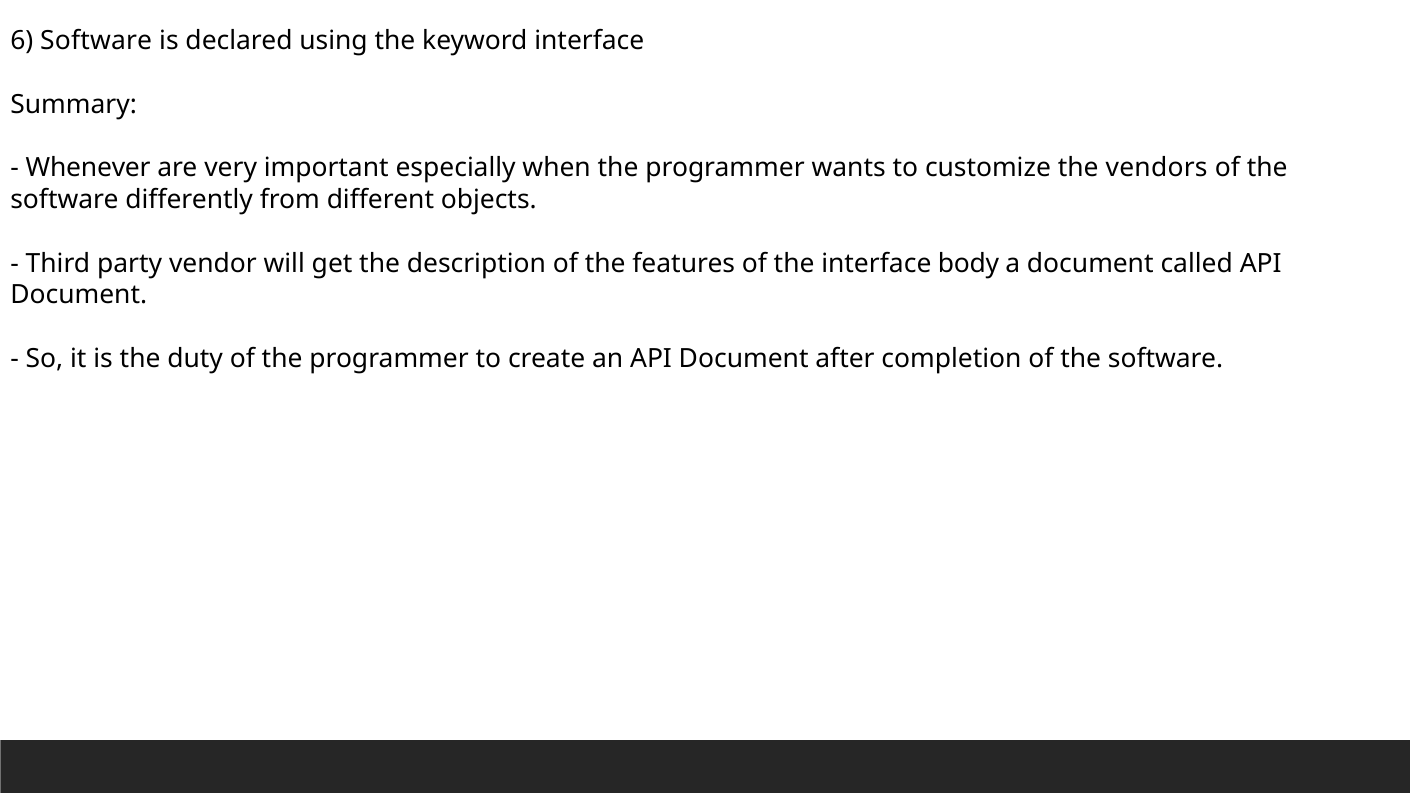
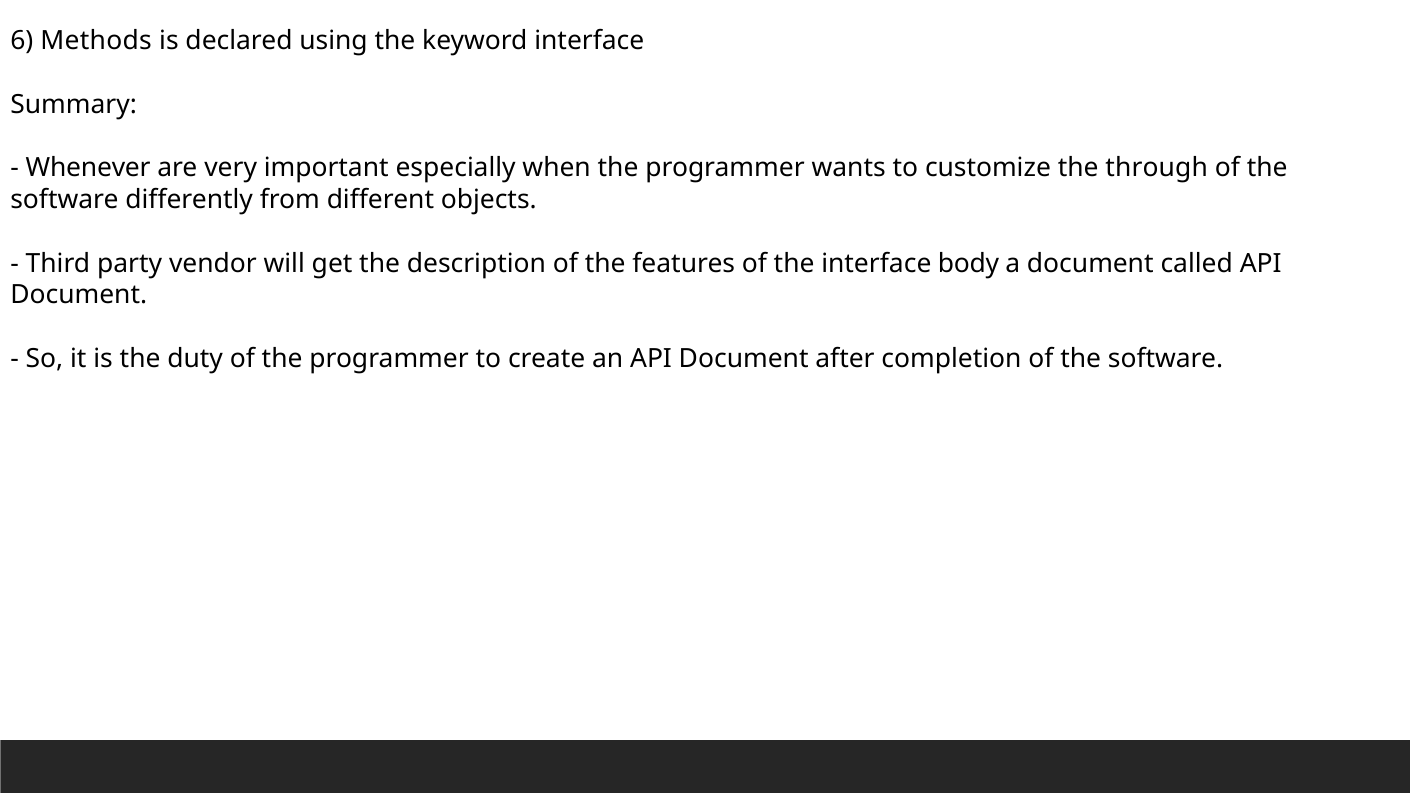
6 Software: Software -> Methods
vendors: vendors -> through
